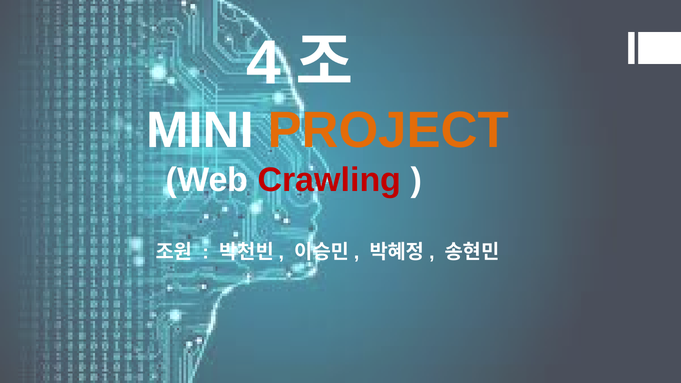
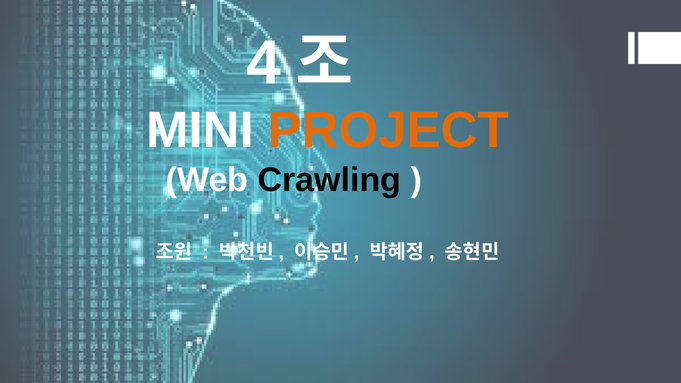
Crawling colour: red -> black
